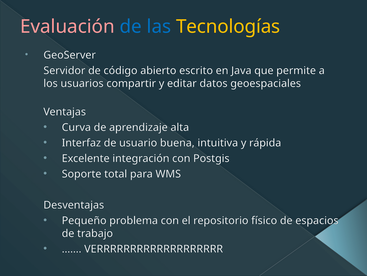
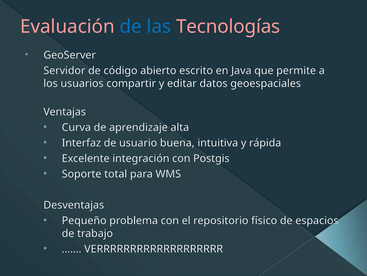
Tecnologías colour: yellow -> pink
